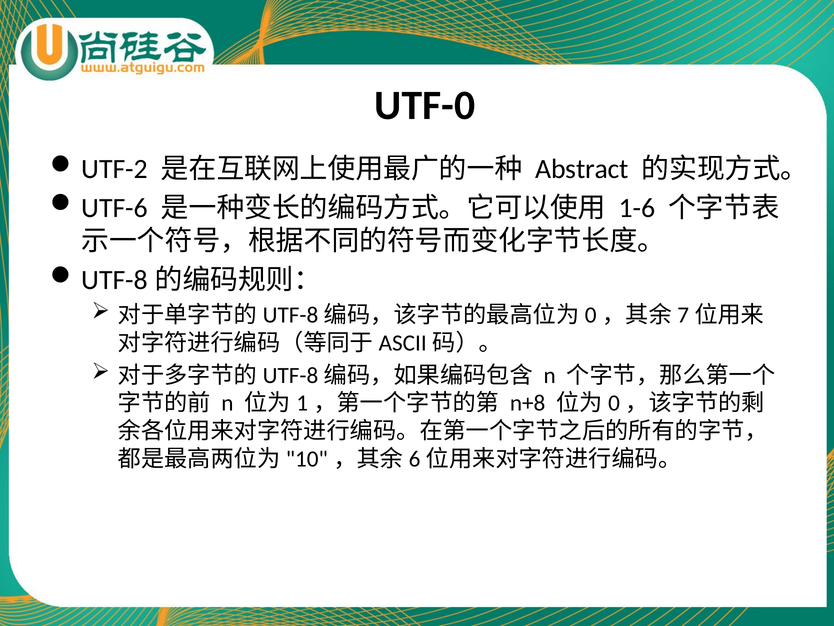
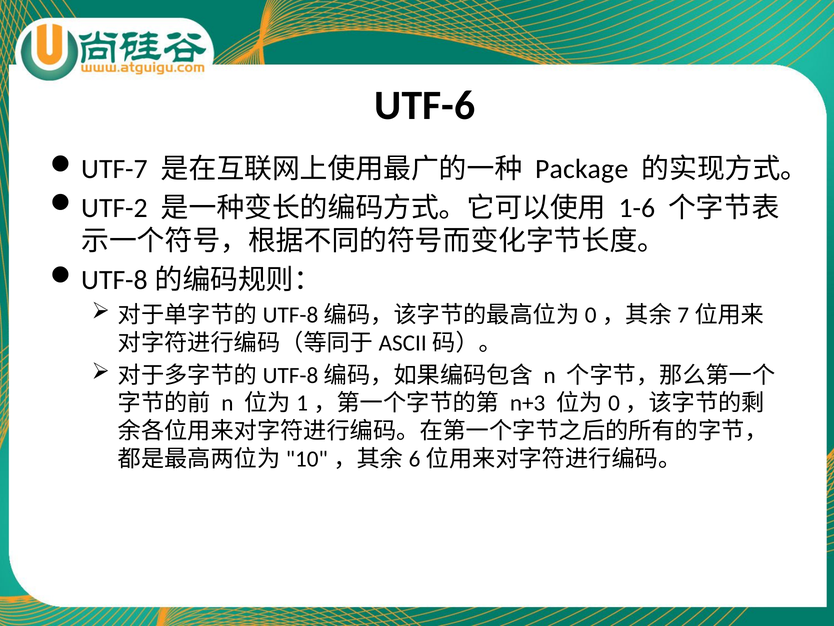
UTF-0: UTF-0 -> UTF-6
UTF-2: UTF-2 -> UTF-7
Abstract: Abstract -> Package
UTF-6: UTF-6 -> UTF-2
n+8: n+8 -> n+3
